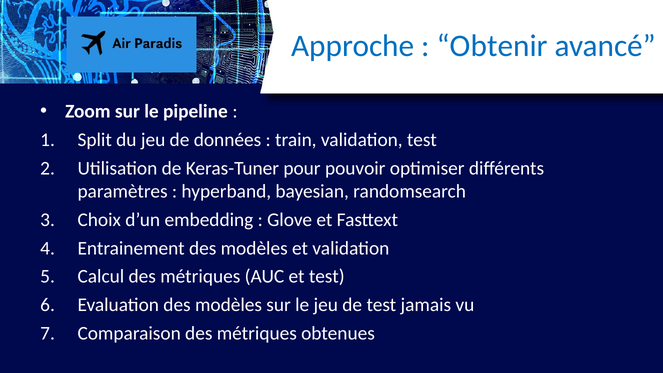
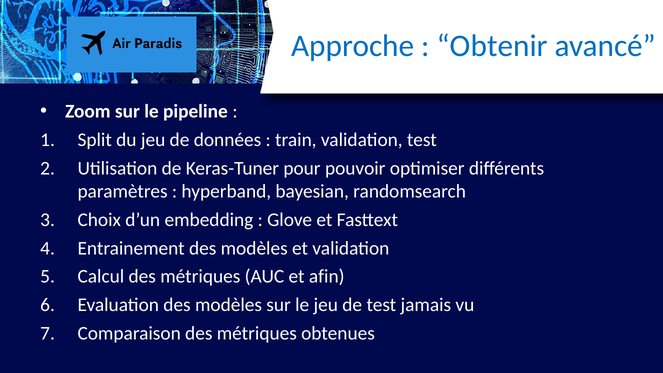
et test: test -> afin
